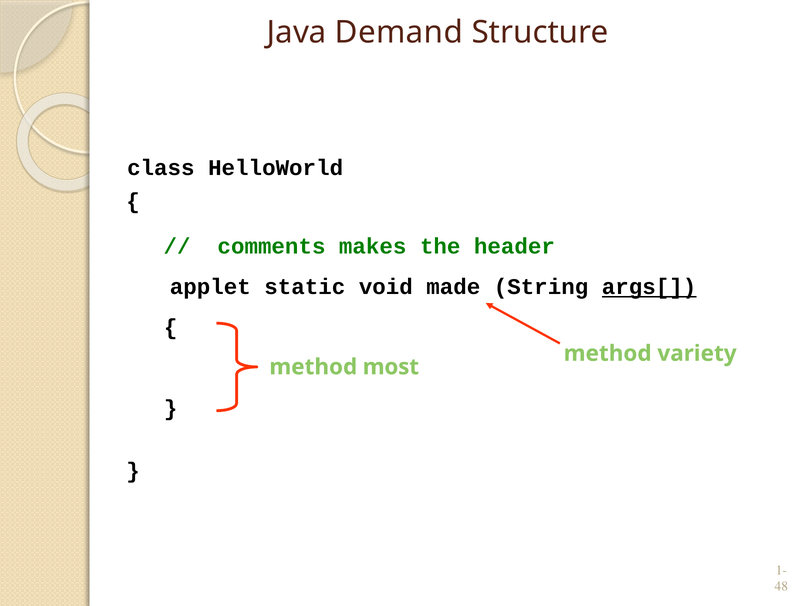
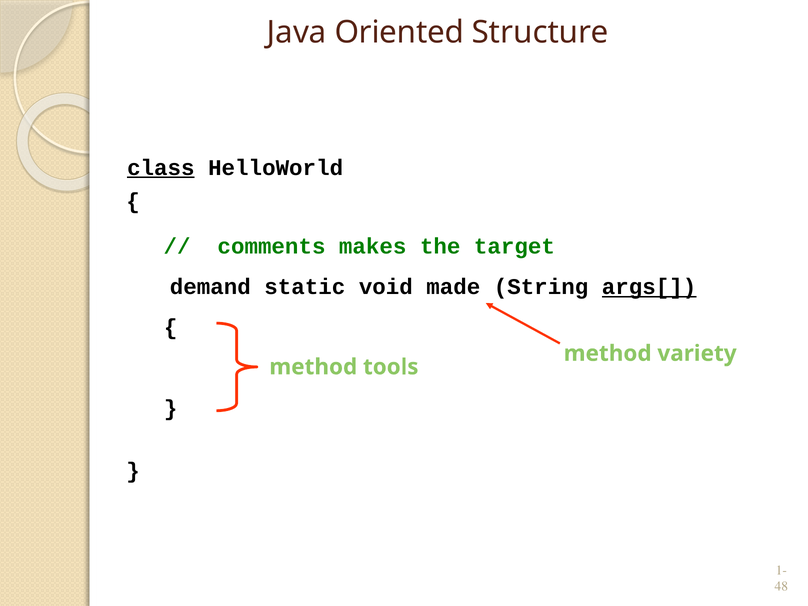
Demand: Demand -> Oriented
class underline: none -> present
header: header -> target
applet: applet -> demand
most: most -> tools
